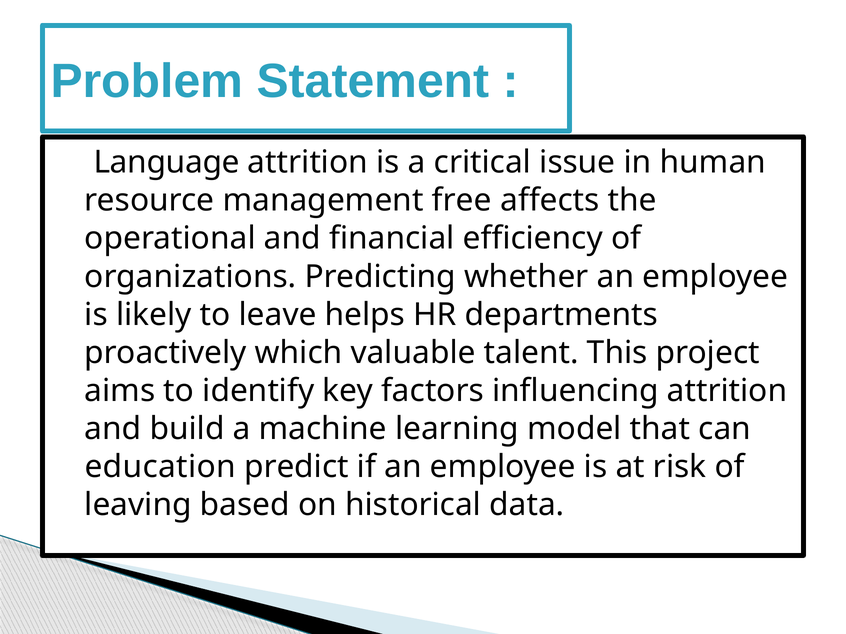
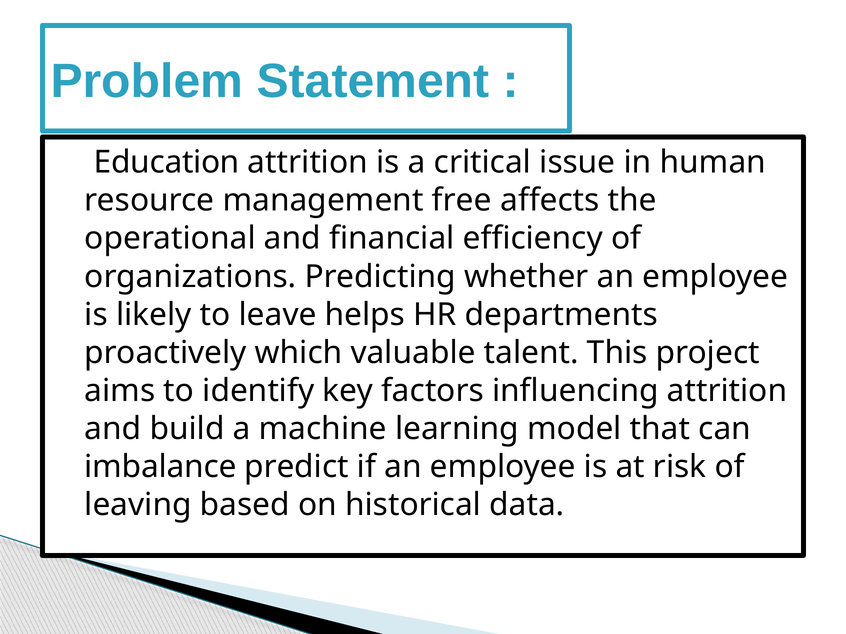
Language: Language -> Education
education: education -> imbalance
